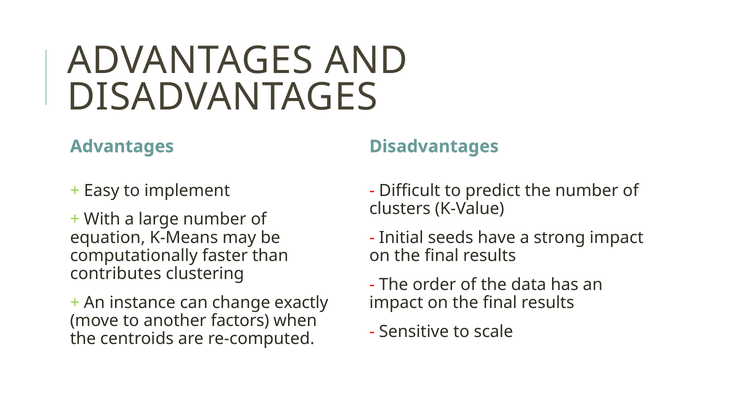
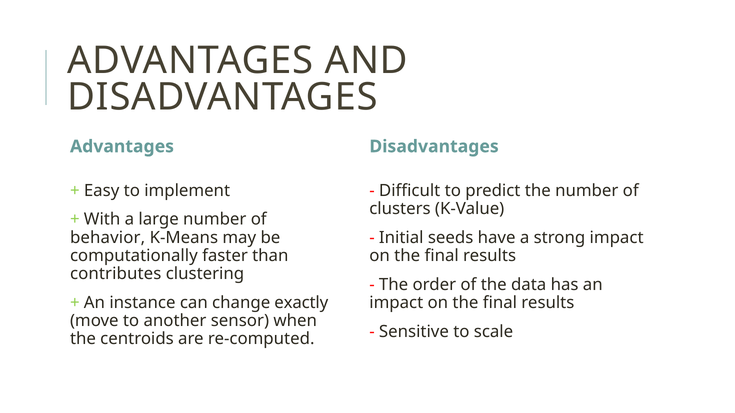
equation: equation -> behavior
factors: factors -> sensor
